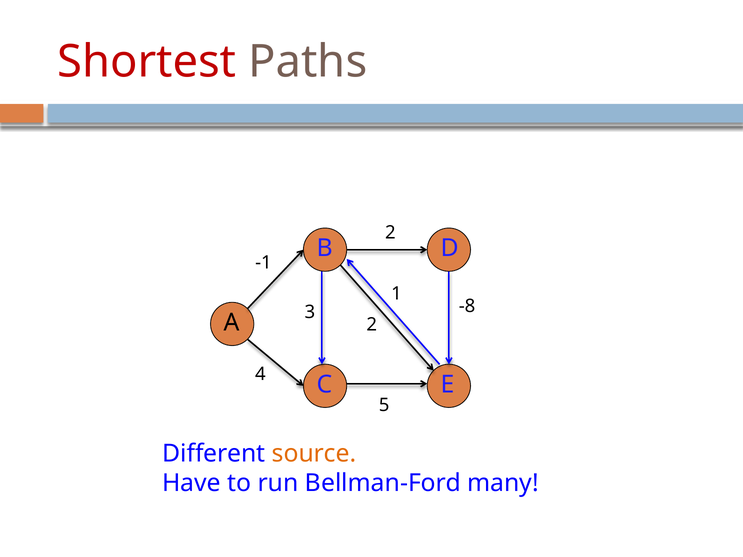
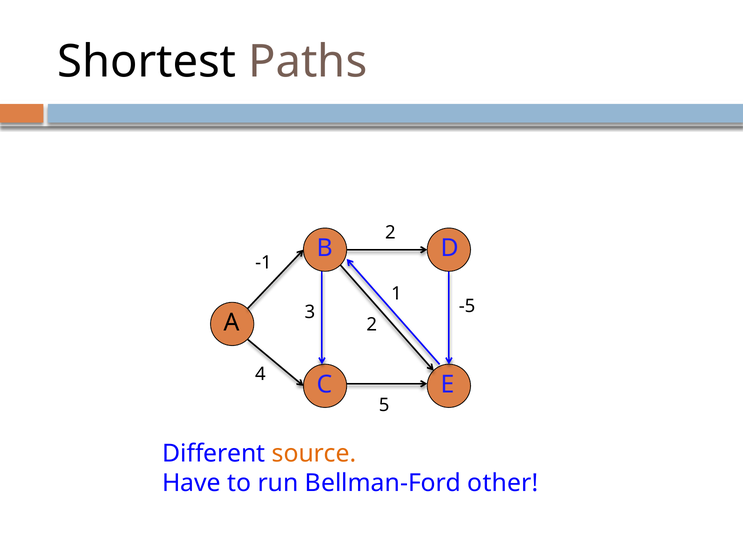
Shortest colour: red -> black
-8: -8 -> -5
many: many -> other
